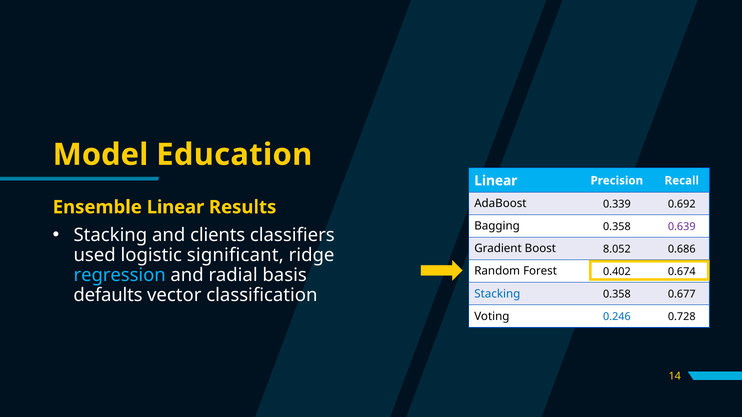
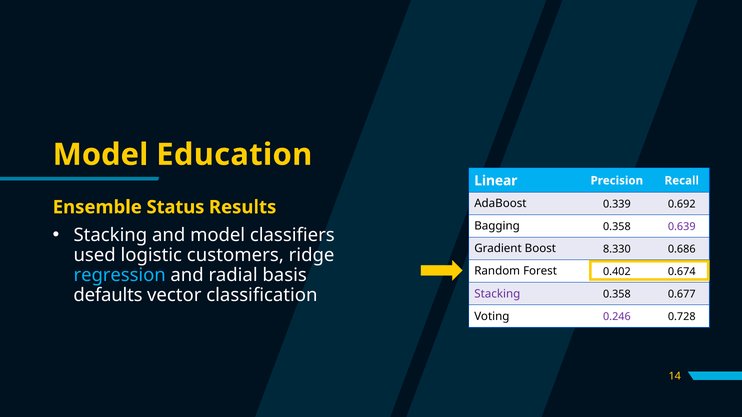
Ensemble Linear: Linear -> Status
and clients: clients -> model
8.052: 8.052 -> 8.330
significant: significant -> customers
Stacking at (497, 294) colour: blue -> purple
0.246 colour: blue -> purple
